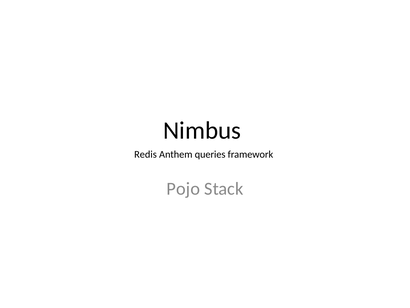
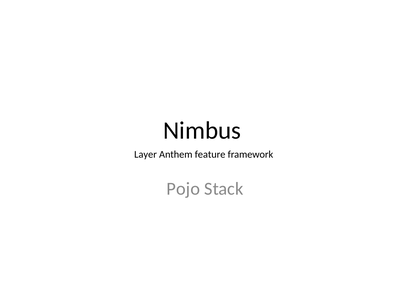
Redis: Redis -> Layer
queries: queries -> feature
